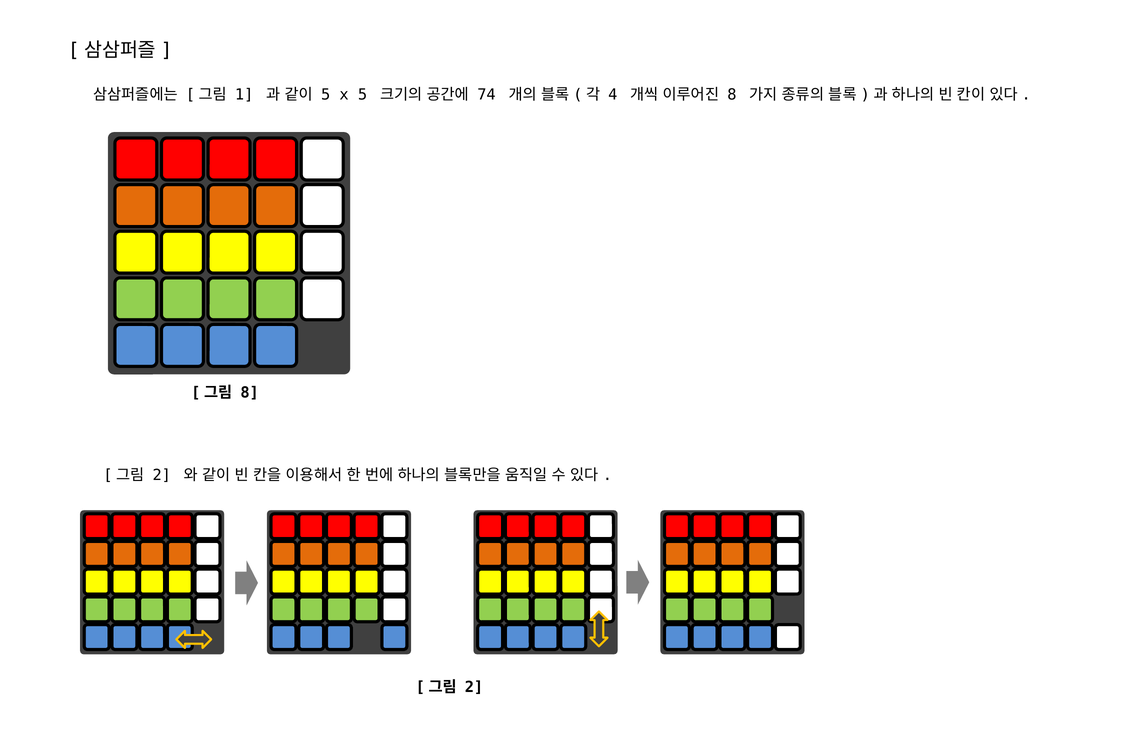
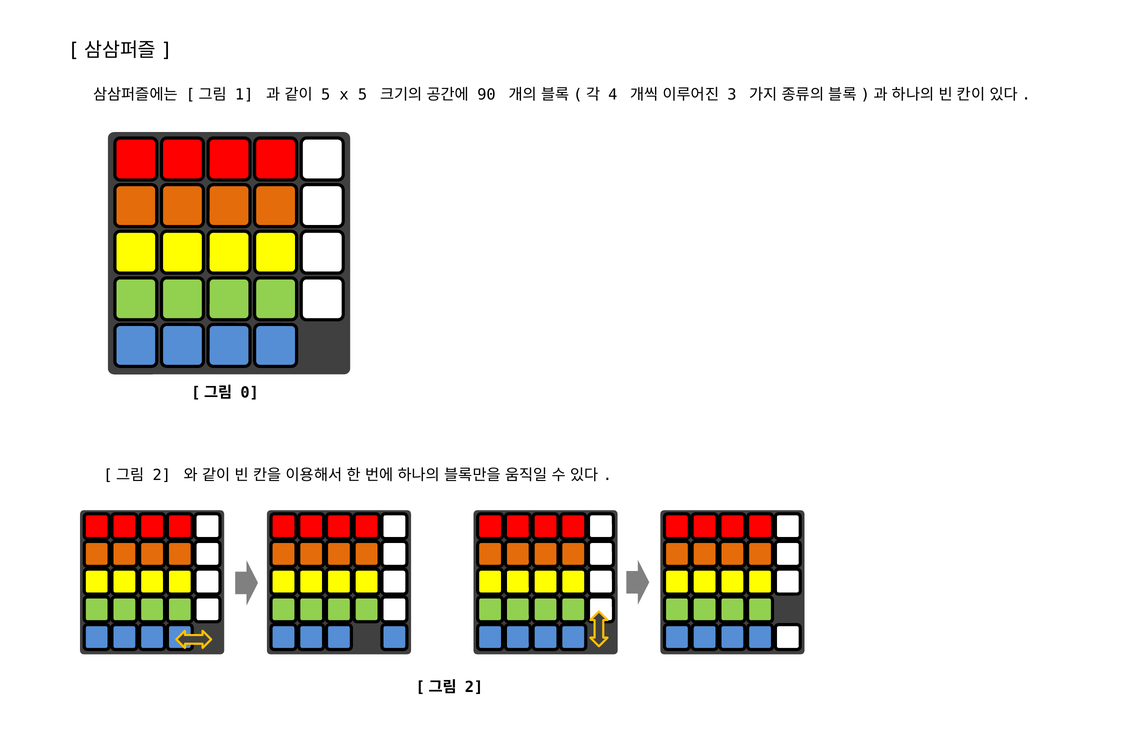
74: 74 -> 90
8 at (732, 95): 8 -> 3
8 at (250, 393): 8 -> 0
